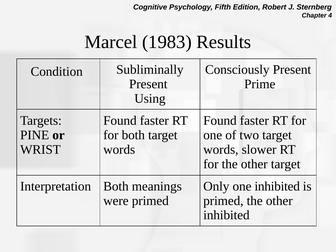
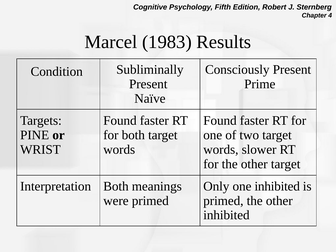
Using: Using -> Naïve
